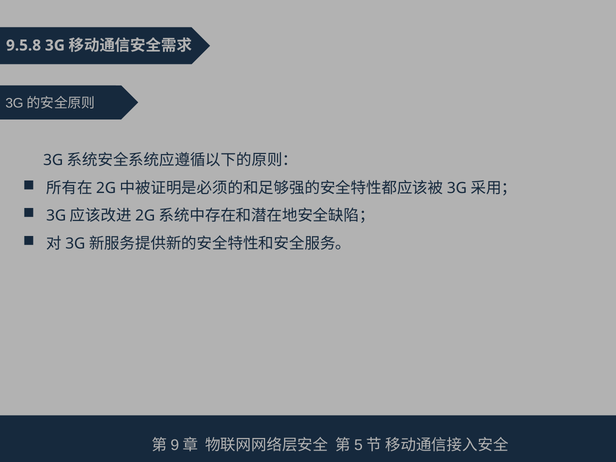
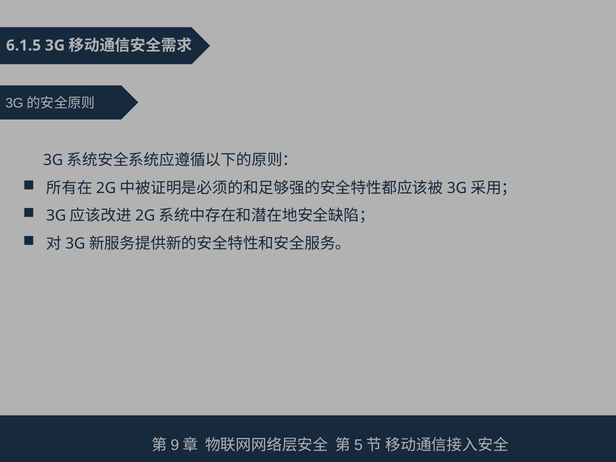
9.5.8: 9.5.8 -> 6.1.5
